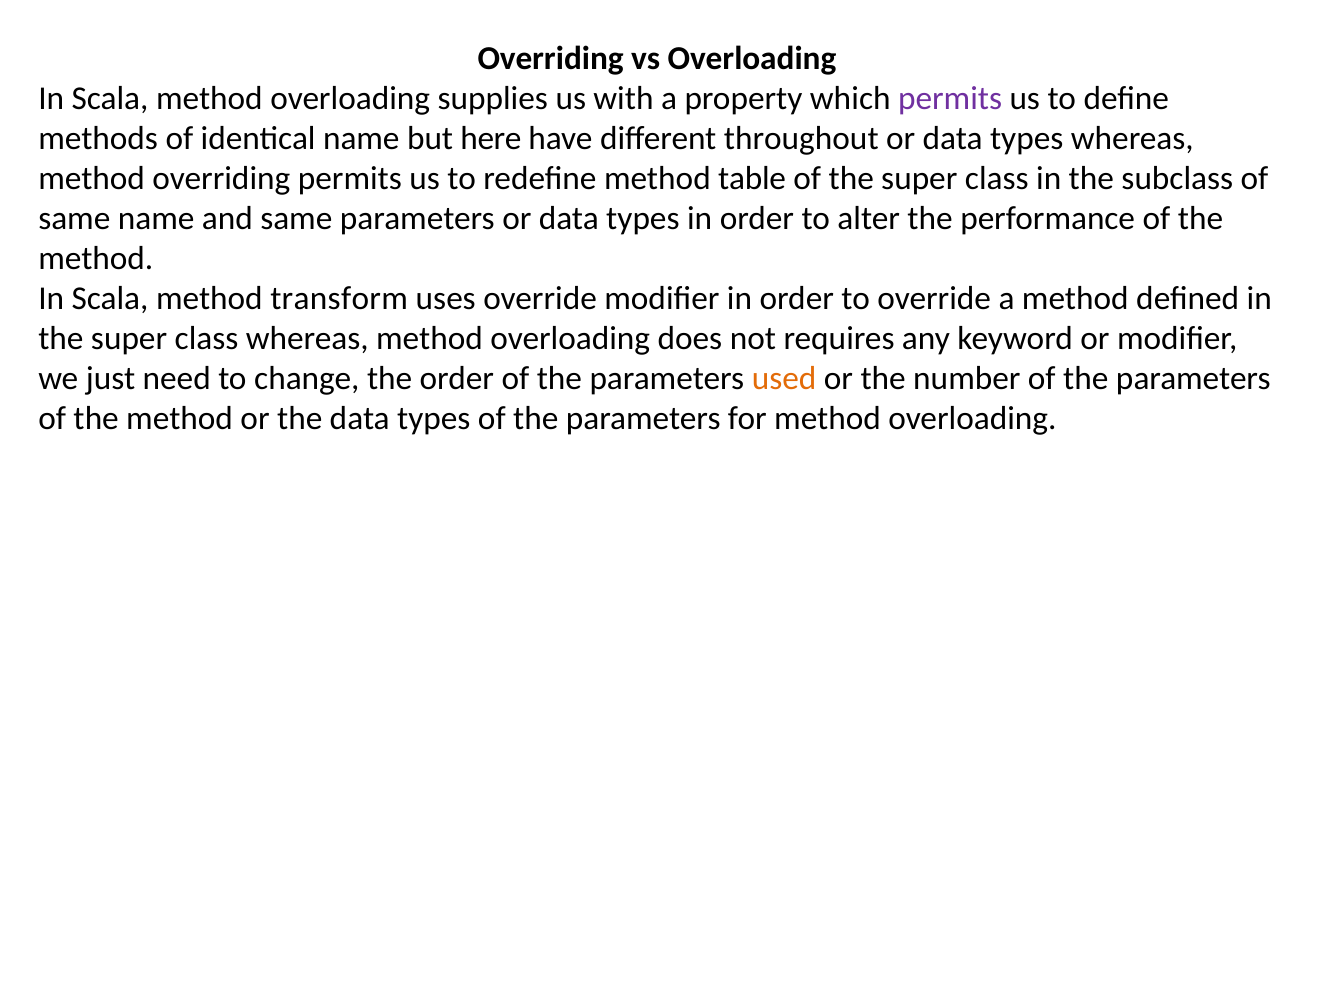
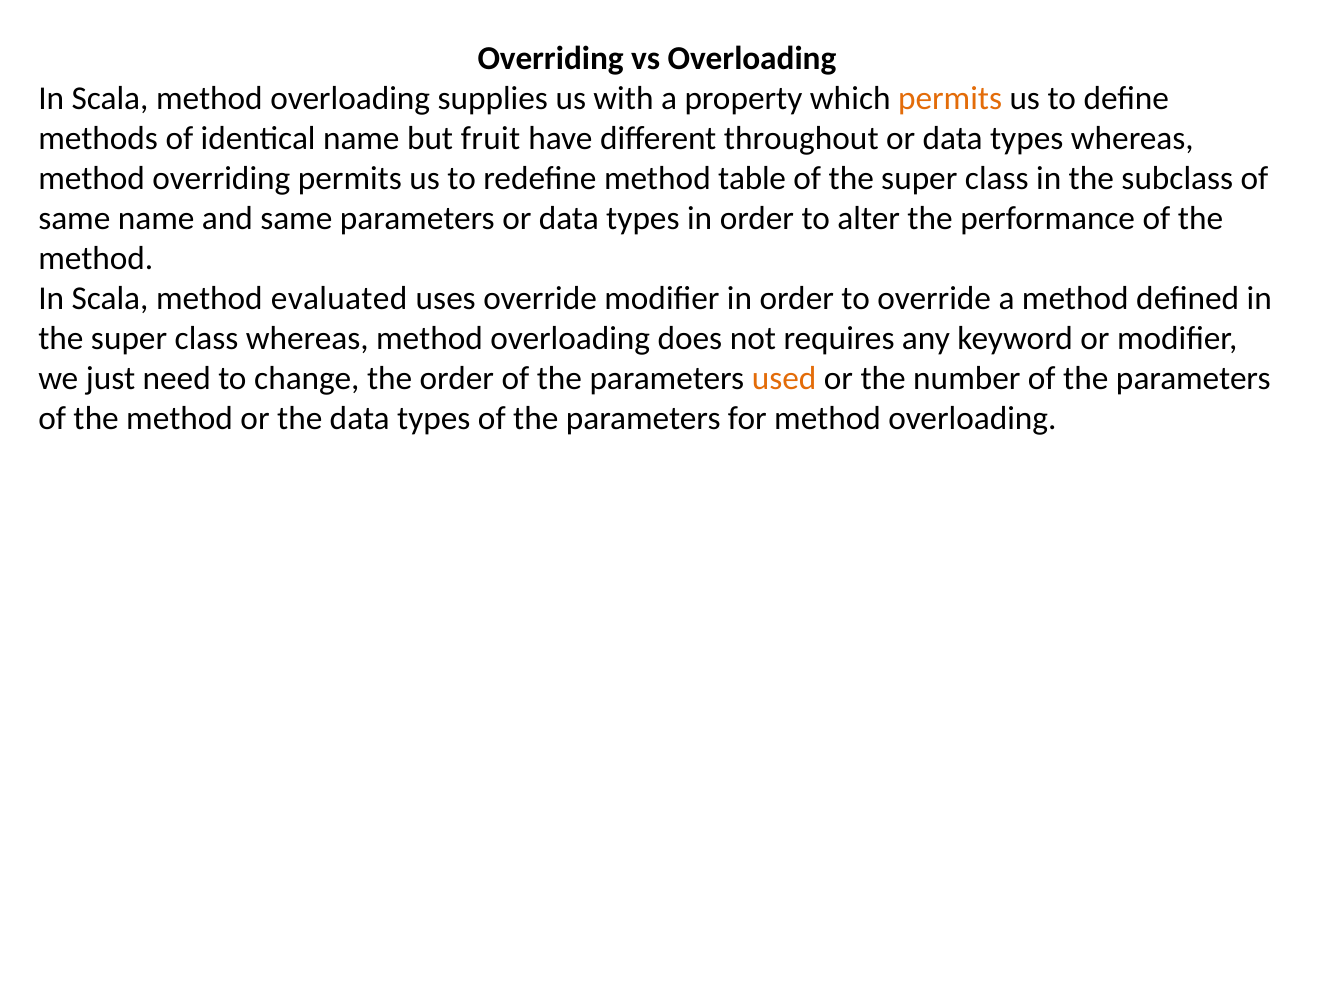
permits at (950, 99) colour: purple -> orange
here: here -> fruit
transform: transform -> evaluated
